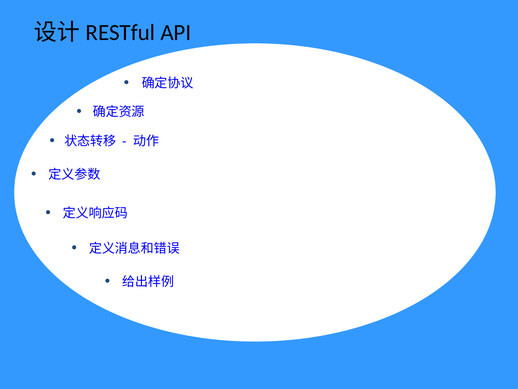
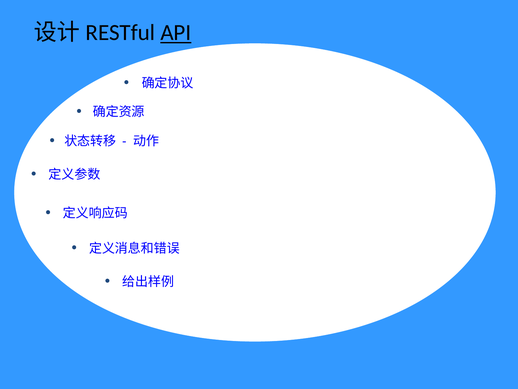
API underline: none -> present
